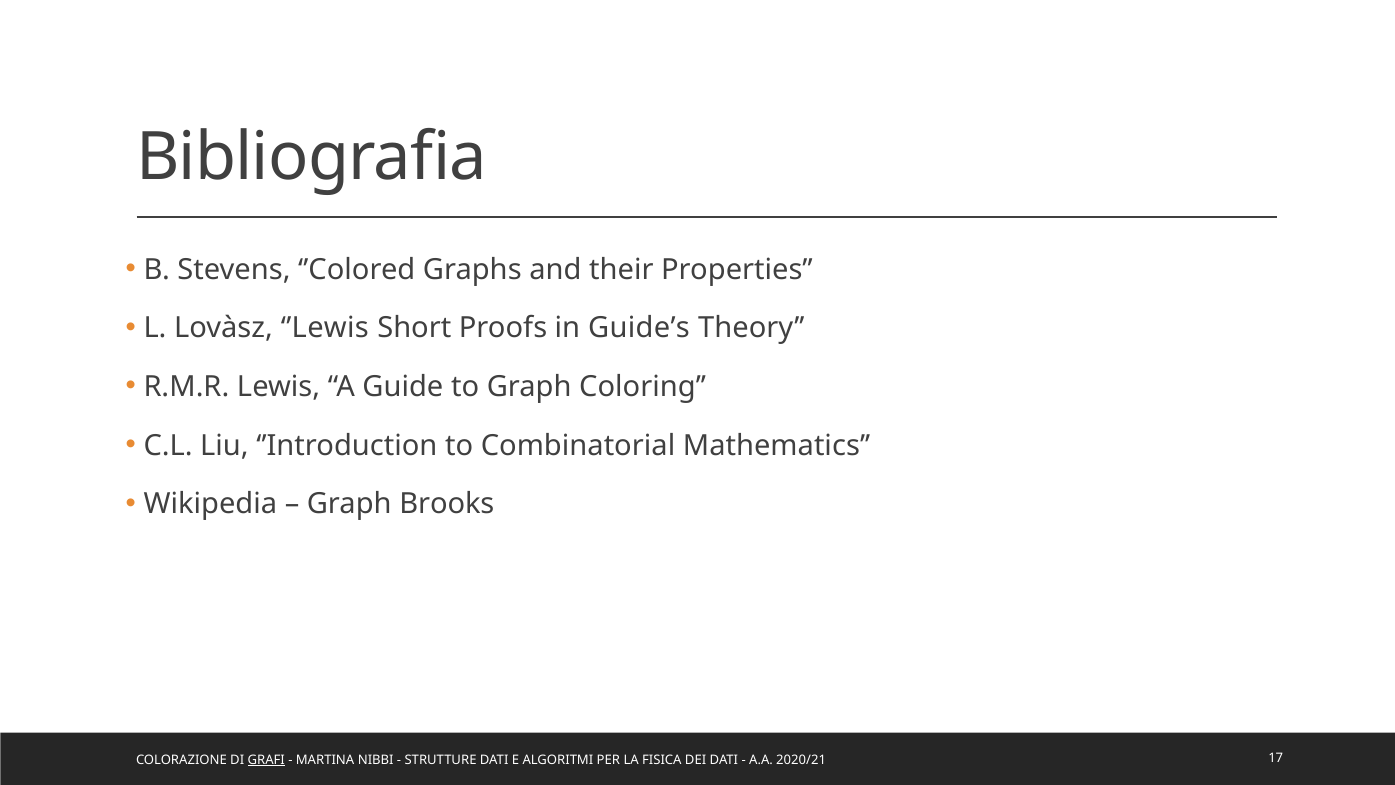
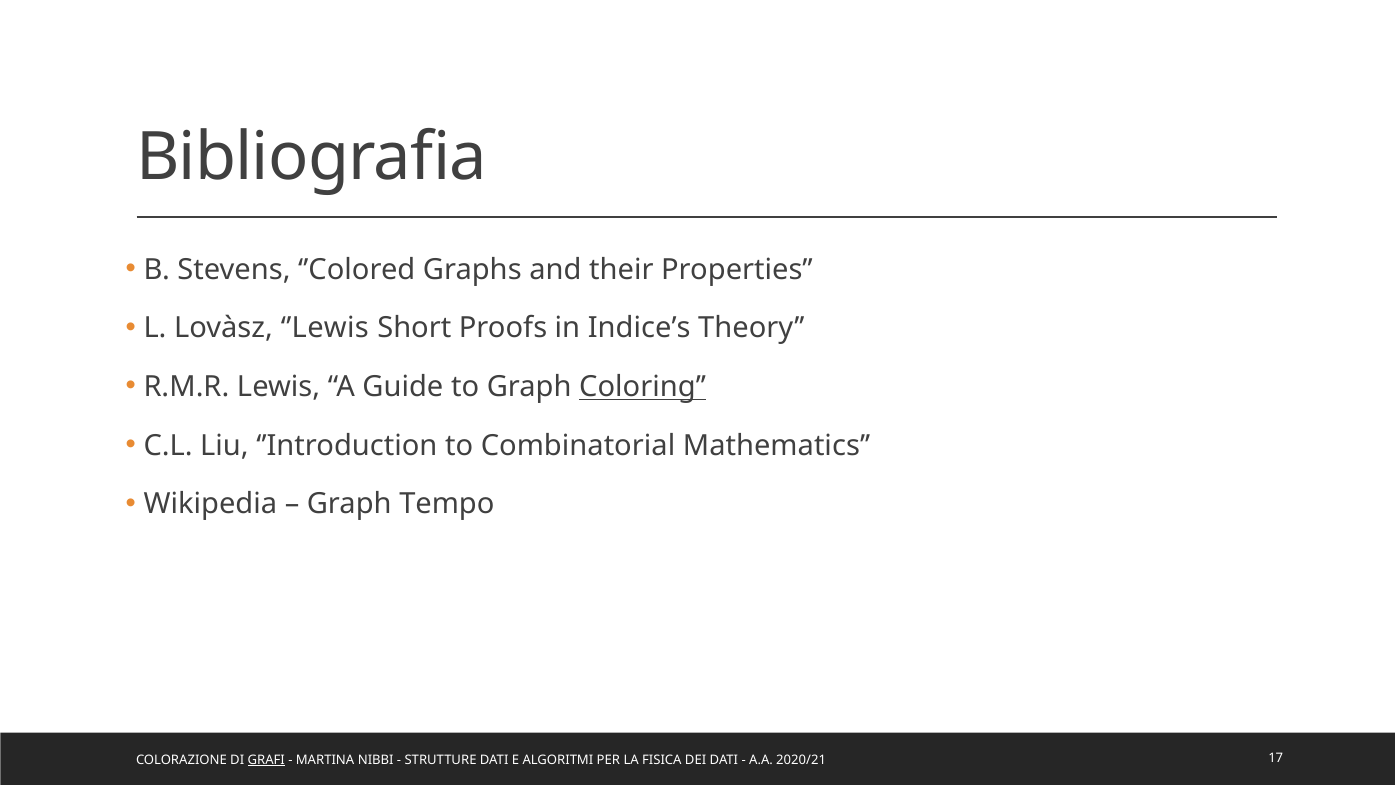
Guide’s: Guide’s -> Indice’s
Coloring underline: none -> present
Brooks: Brooks -> Tempo
